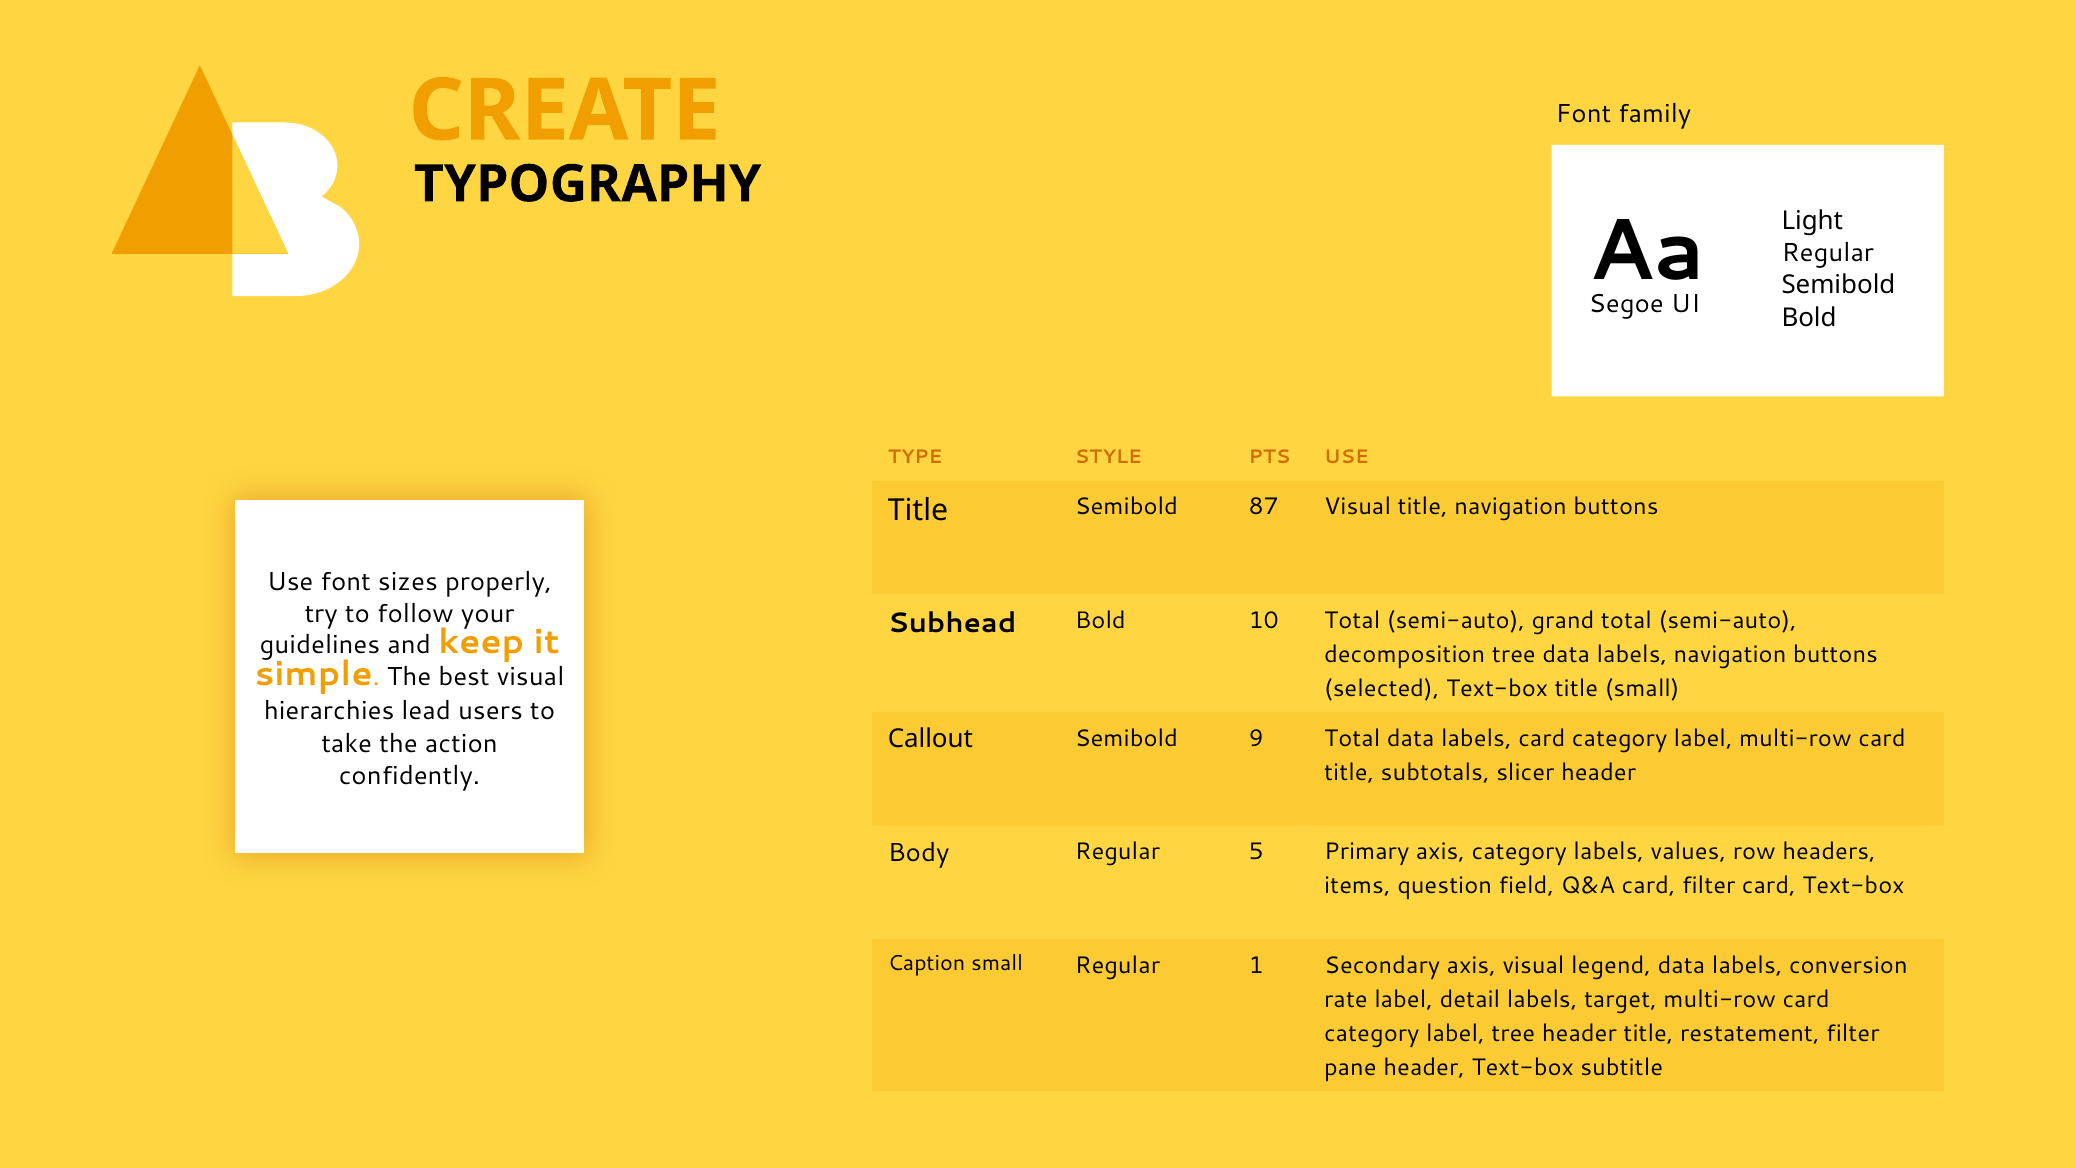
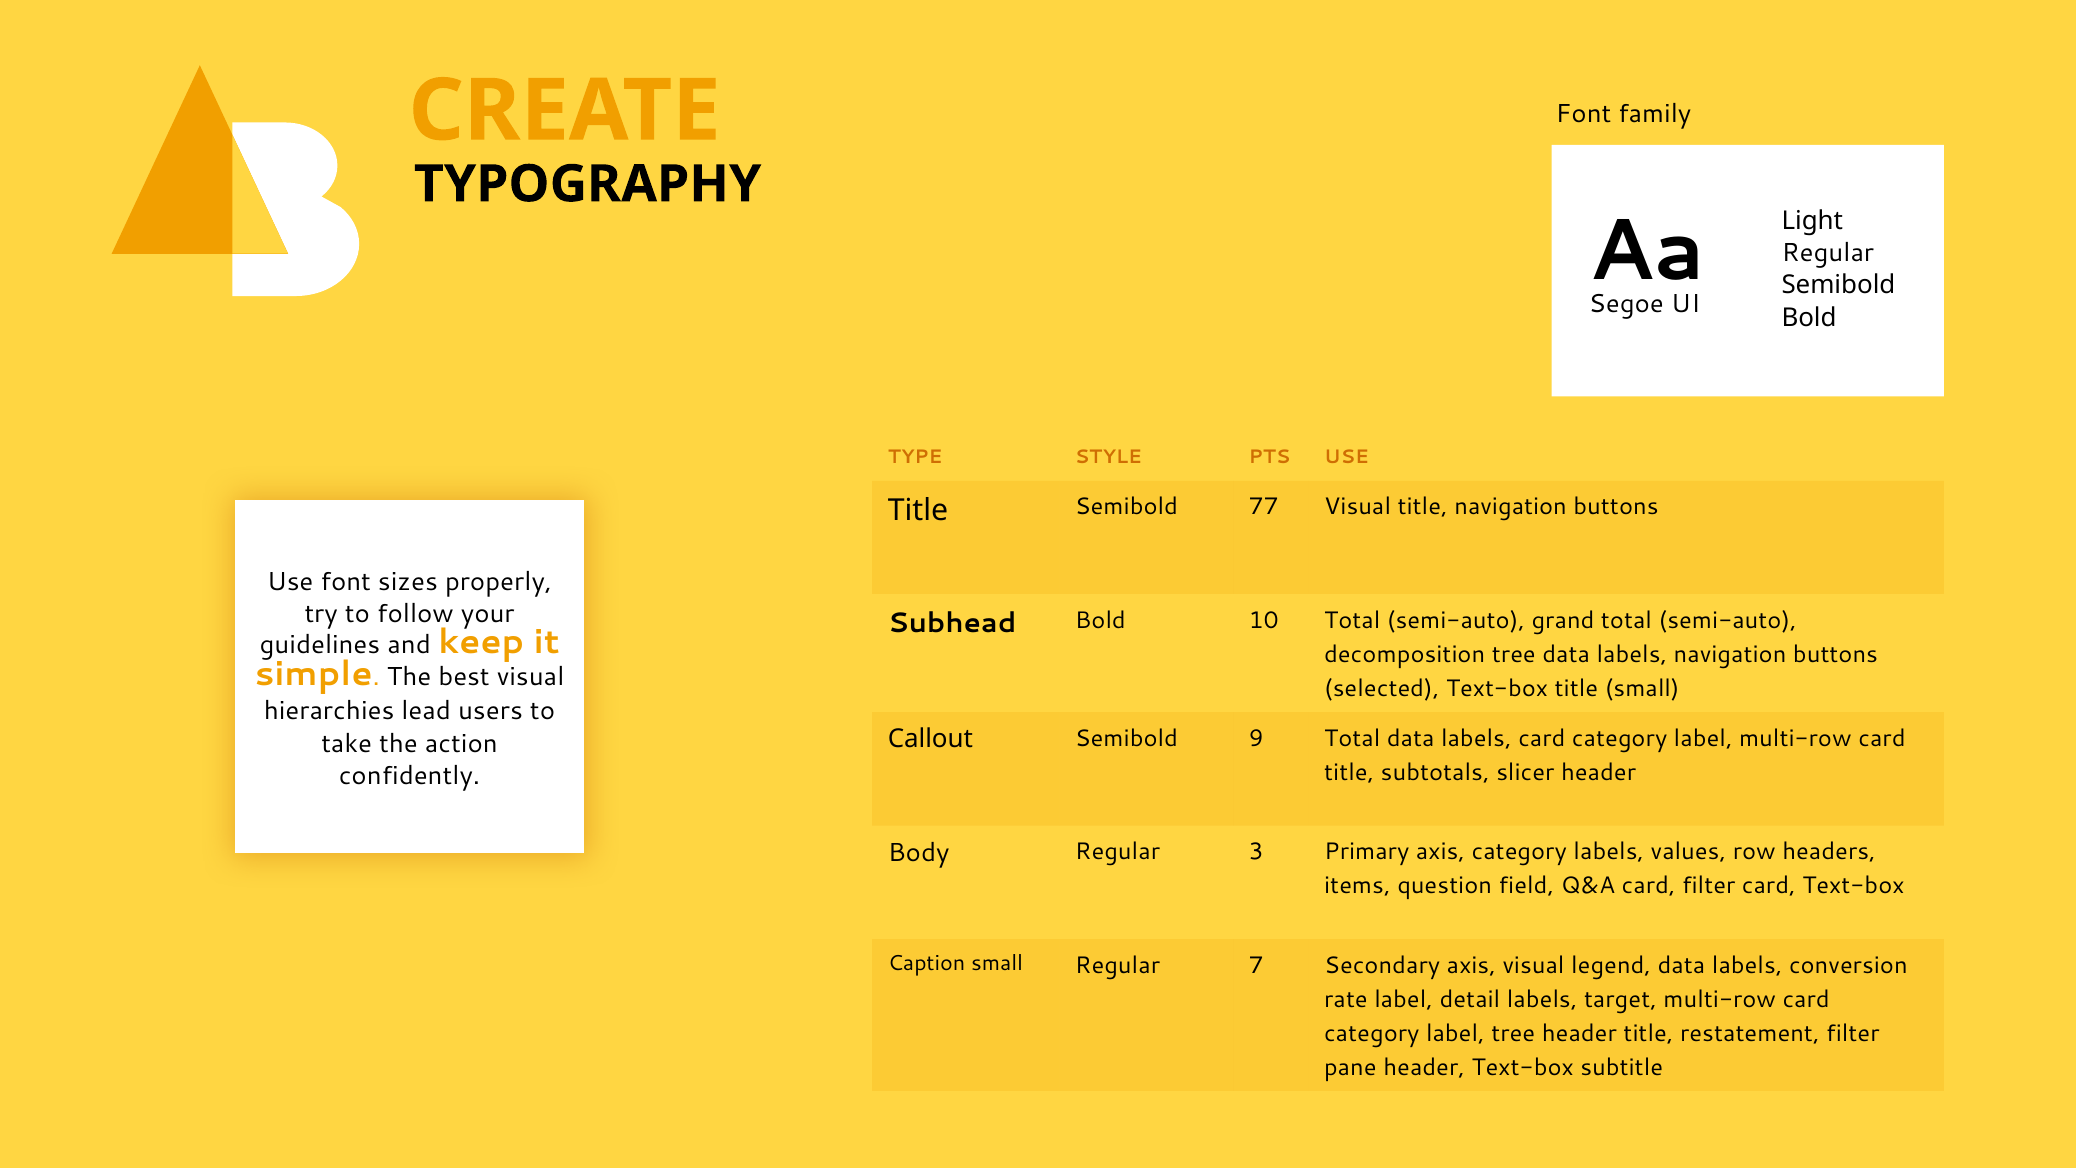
87: 87 -> 77
5: 5 -> 3
1: 1 -> 7
